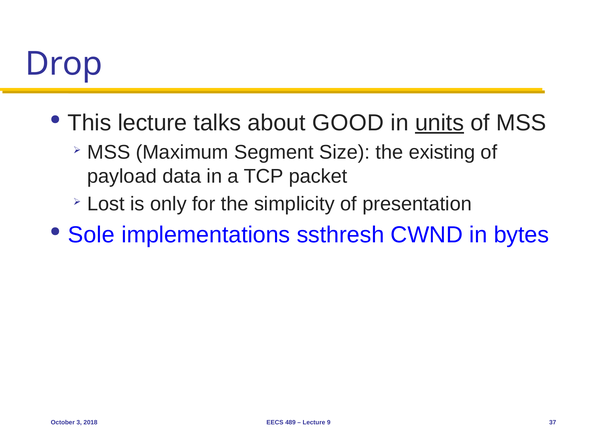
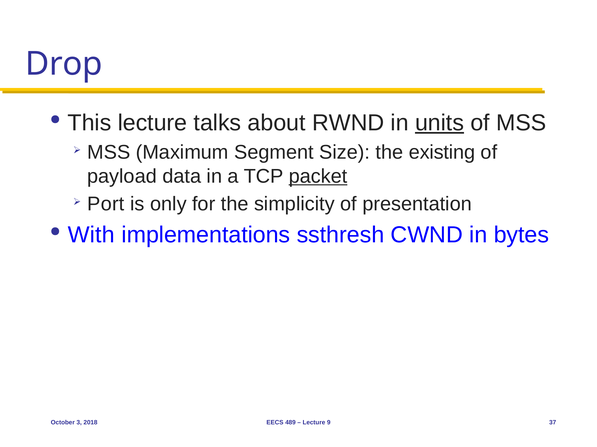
GOOD: GOOD -> RWND
packet underline: none -> present
Lost: Lost -> Port
Sole: Sole -> With
